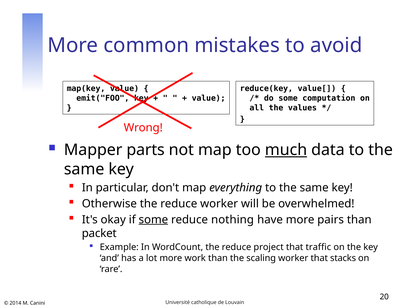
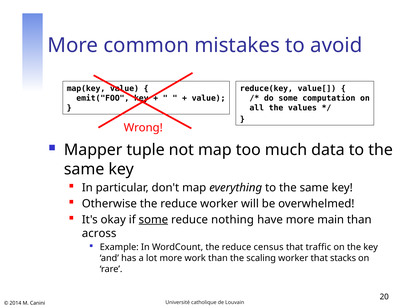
parts: parts -> tuple
much underline: present -> none
pairs: pairs -> main
packet: packet -> across
project: project -> census
